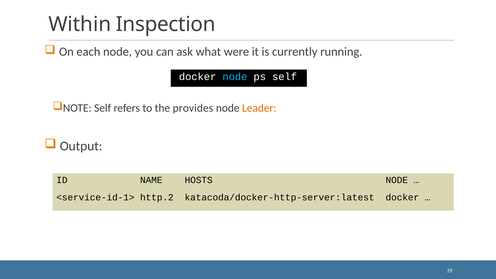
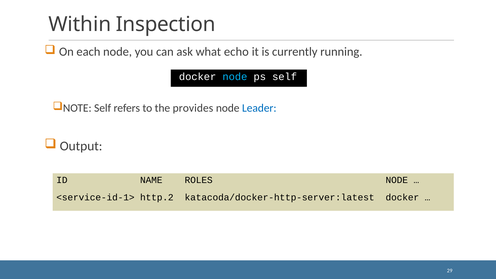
were: were -> echo
Leader colour: orange -> blue
HOSTS: HOSTS -> ROLES
